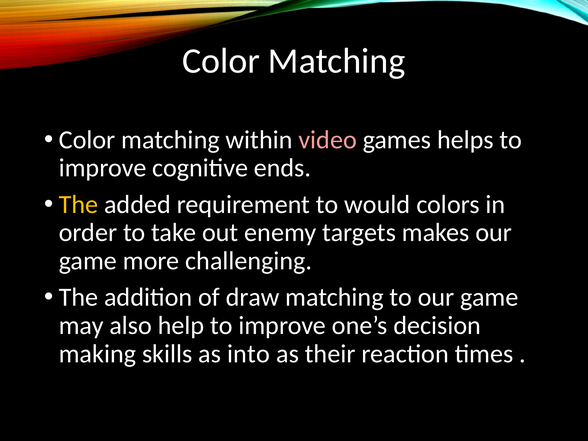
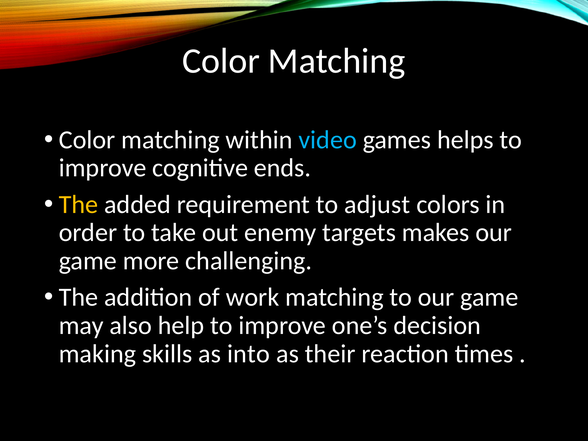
video colour: pink -> light blue
would: would -> adjust
draw: draw -> work
